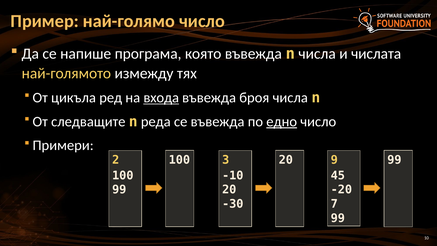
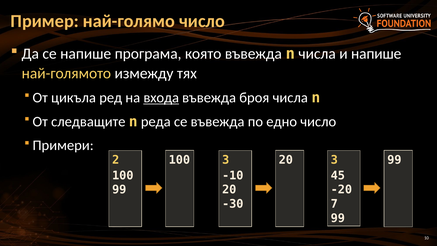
и числата: числата -> напише
едно underline: present -> none
100 9: 9 -> 3
